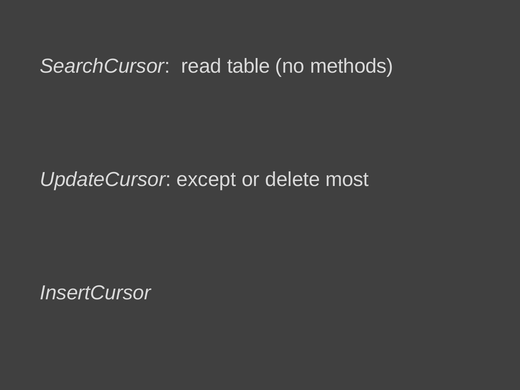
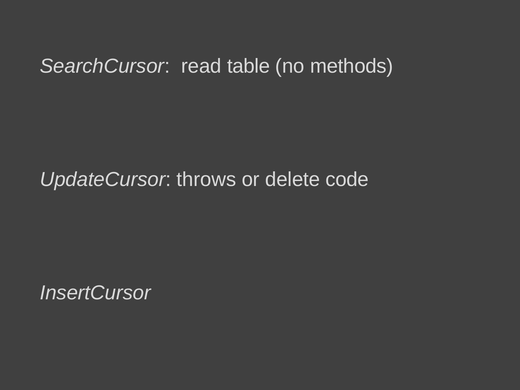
except: except -> throws
most: most -> code
